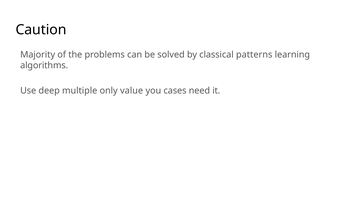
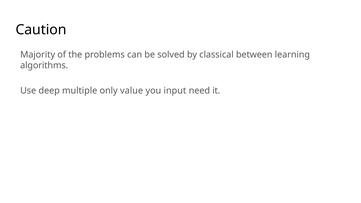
patterns: patterns -> between
cases: cases -> input
